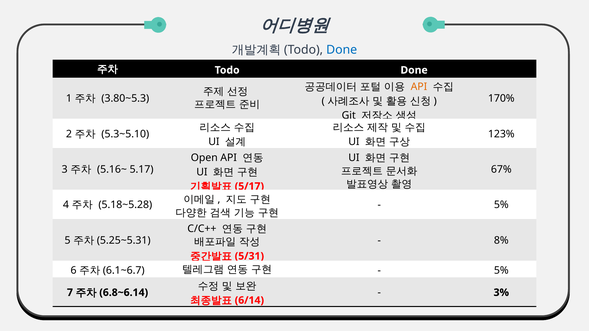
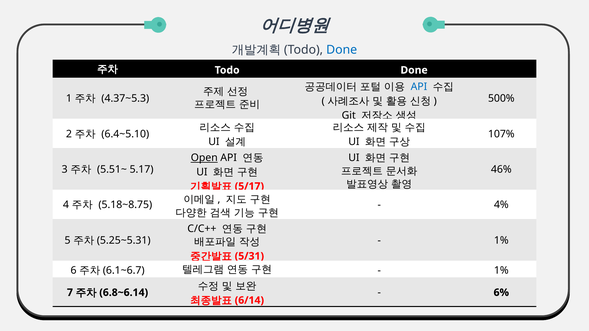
API at (419, 87) colour: orange -> blue
3.80~5.3: 3.80~5.3 -> 4.37~5.3
170%: 170% -> 500%
5.3~5.10: 5.3~5.10 -> 6.4~5.10
123%: 123% -> 107%
Open underline: none -> present
5.16~: 5.16~ -> 5.51~
67%: 67% -> 46%
5.18~5.28: 5.18~5.28 -> 5.18~8.75
5% at (501, 205): 5% -> 4%
8% at (501, 241): 8% -> 1%
5% at (501, 271): 5% -> 1%
3%: 3% -> 6%
